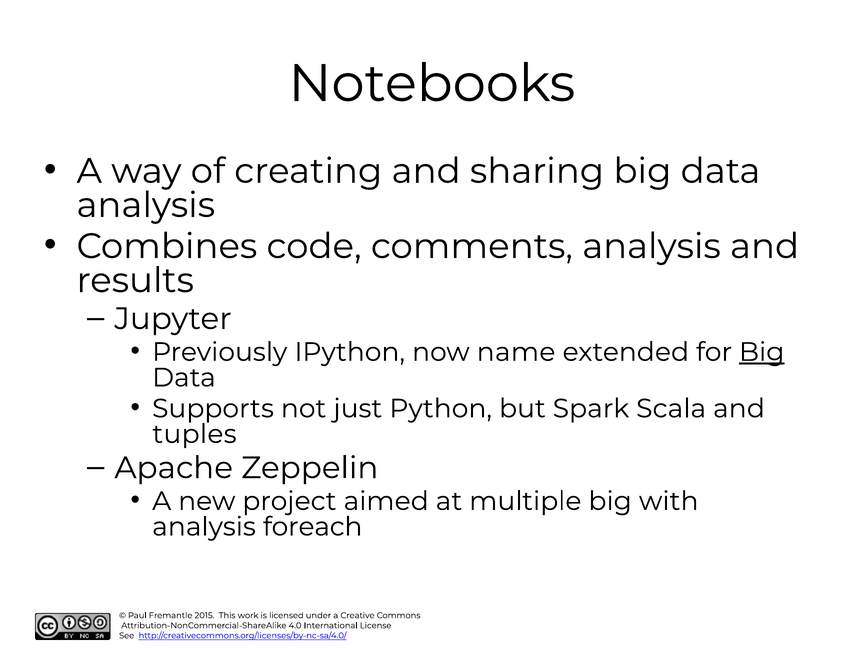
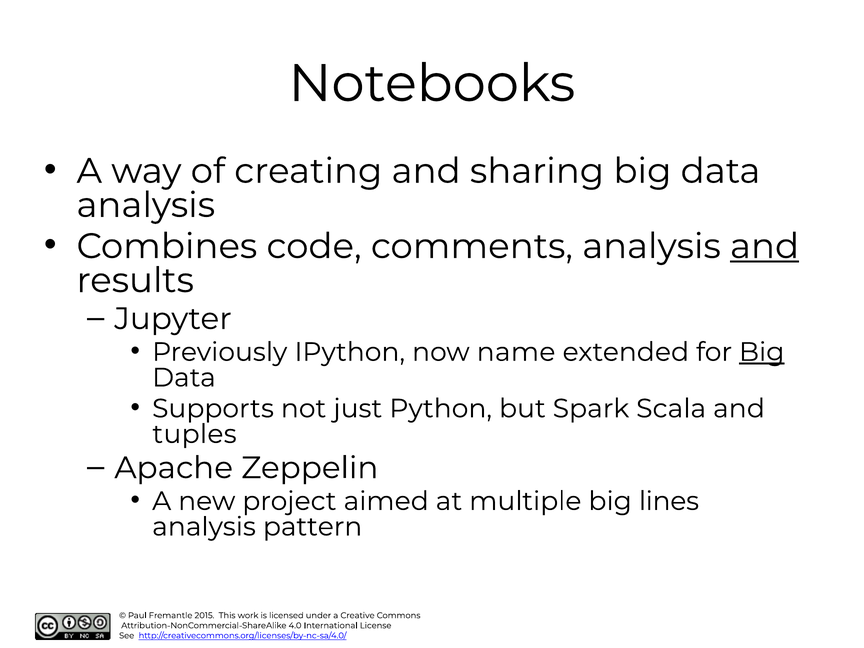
and at (765, 246) underline: none -> present
with: with -> lines
foreach: foreach -> pattern
